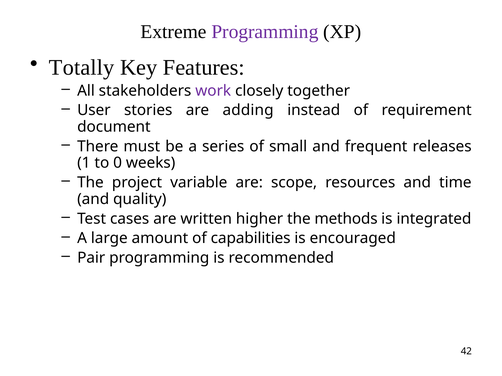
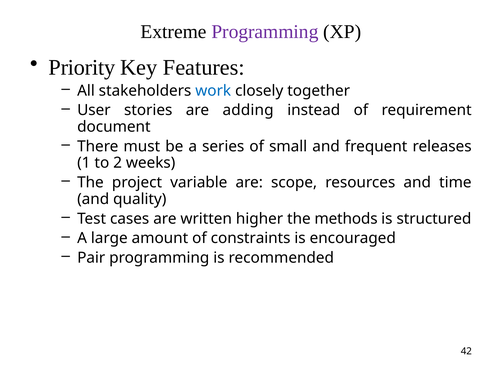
Totally: Totally -> Priority
work colour: purple -> blue
0: 0 -> 2
integrated: integrated -> structured
capabilities: capabilities -> constraints
